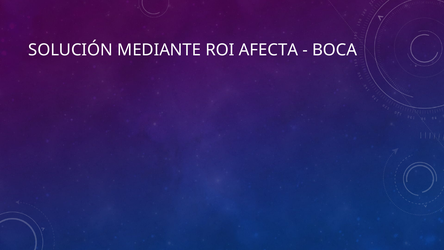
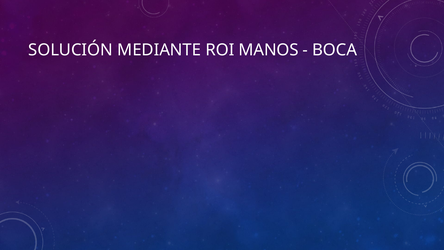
AFECTA: AFECTA -> MANOS
